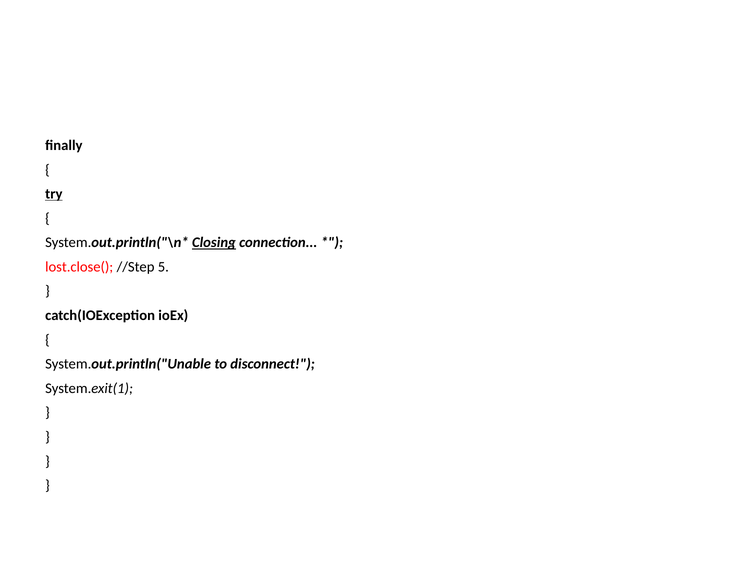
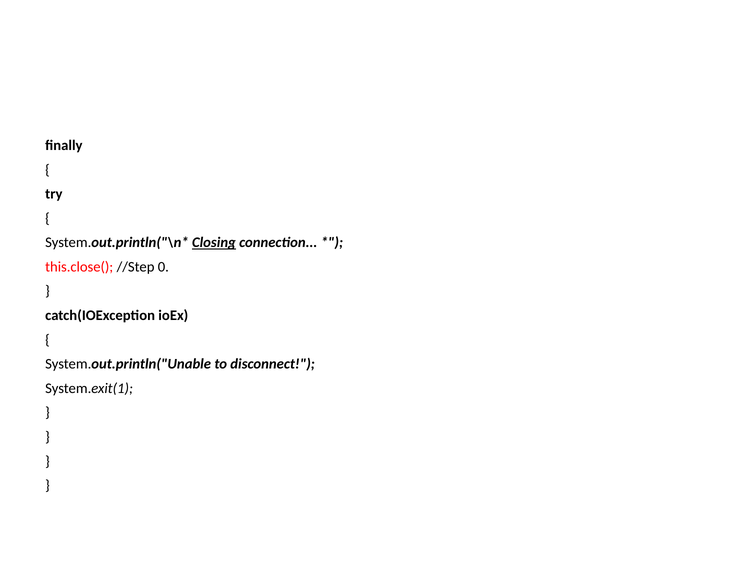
try underline: present -> none
lost.close(: lost.close( -> this.close(
5: 5 -> 0
